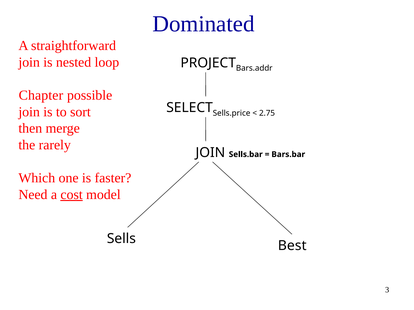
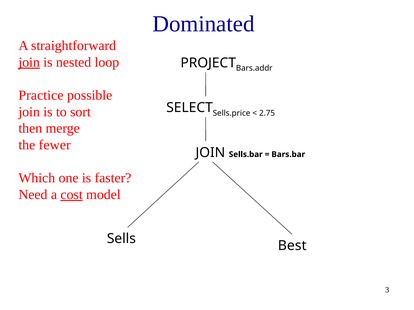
join at (29, 62) underline: none -> present
Chapter: Chapter -> Practice
rarely: rarely -> fewer
